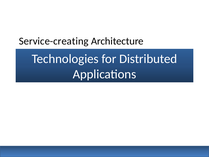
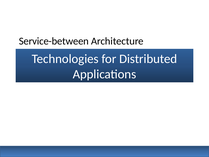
Service-creating: Service-creating -> Service-between
